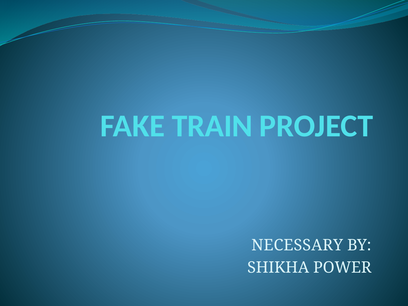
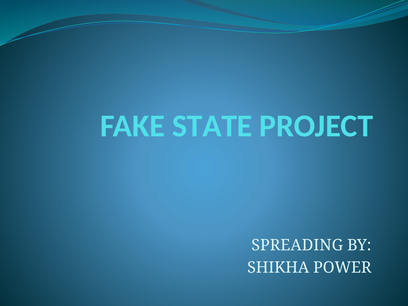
TRAIN: TRAIN -> STATE
NECESSARY: NECESSARY -> SPREADING
